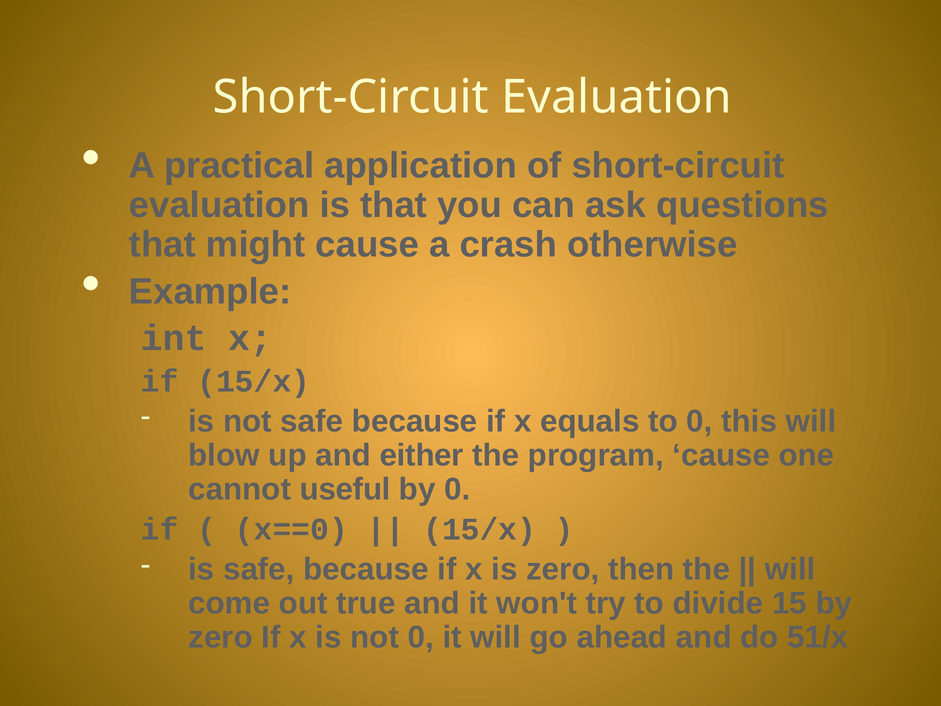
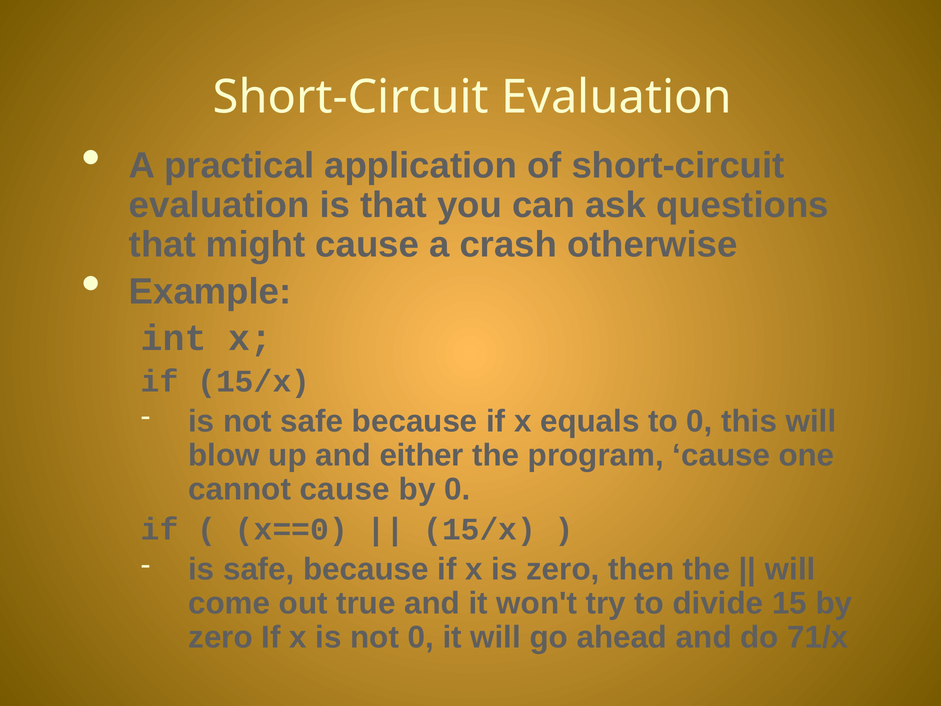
cannot useful: useful -> cause
51/x: 51/x -> 71/x
